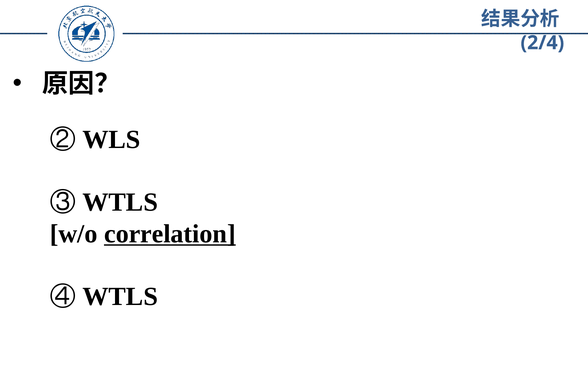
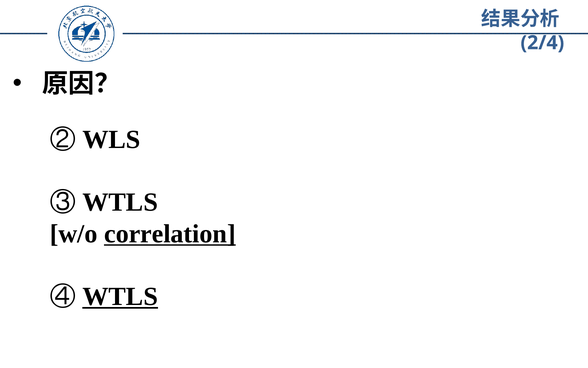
WTLS at (120, 296) underline: none -> present
